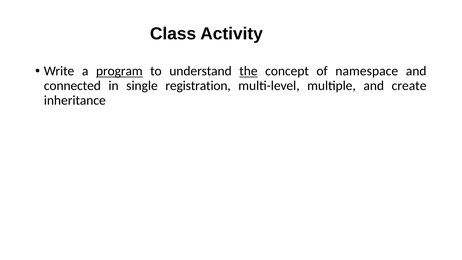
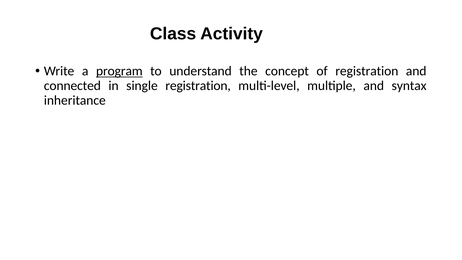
the underline: present -> none
of namespace: namespace -> registration
create: create -> syntax
